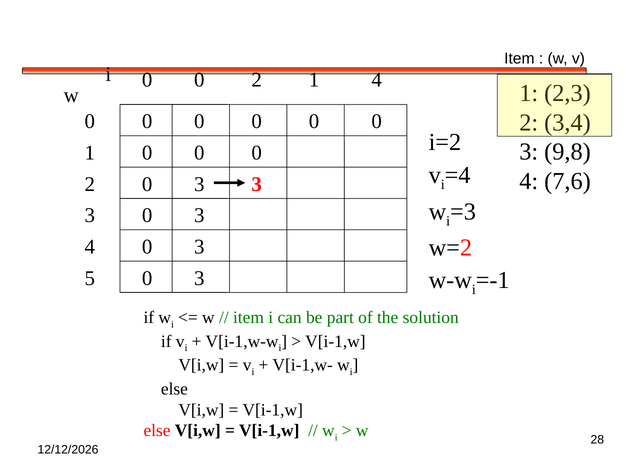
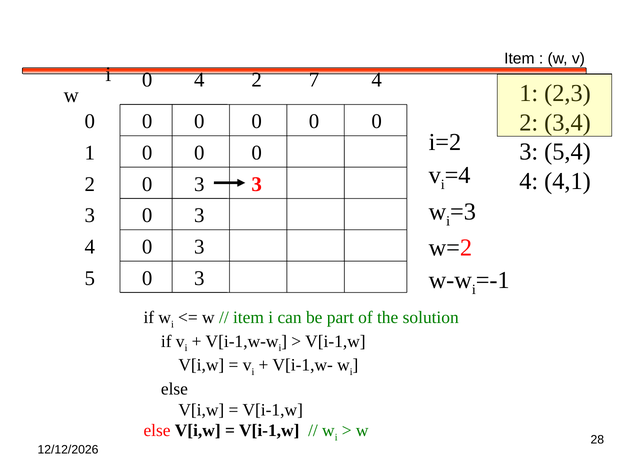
i 0 0: 0 -> 4
2 1: 1 -> 7
9,8: 9,8 -> 5,4
7,6: 7,6 -> 4,1
